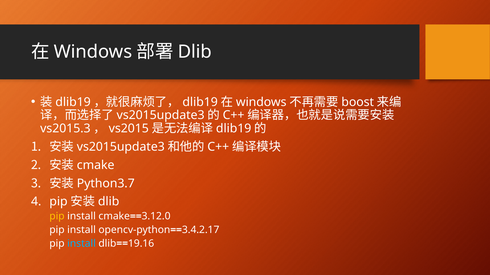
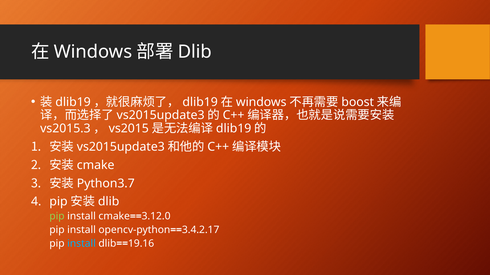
pip at (57, 217) colour: yellow -> light green
